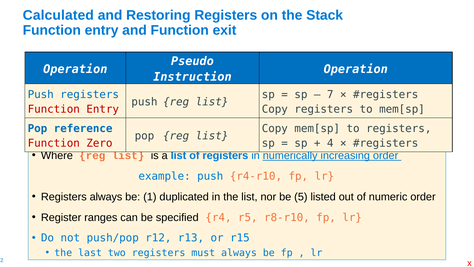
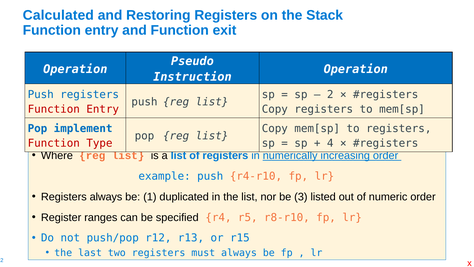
7: 7 -> 2
reference: reference -> implement
Zero: Zero -> Type
5: 5 -> 3
